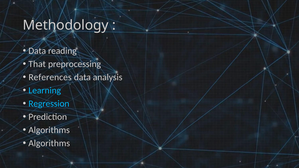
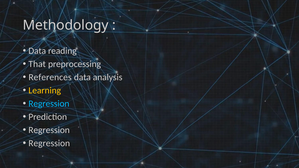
Learning colour: light blue -> yellow
Algorithms at (49, 130): Algorithms -> Regression
Algorithms at (49, 143): Algorithms -> Regression
